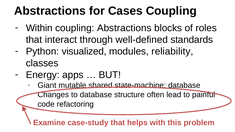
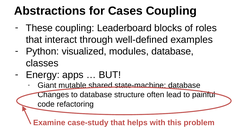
Within: Within -> These
coupling Abstractions: Abstractions -> Leaderboard
standards: standards -> examples
modules reliability: reliability -> database
